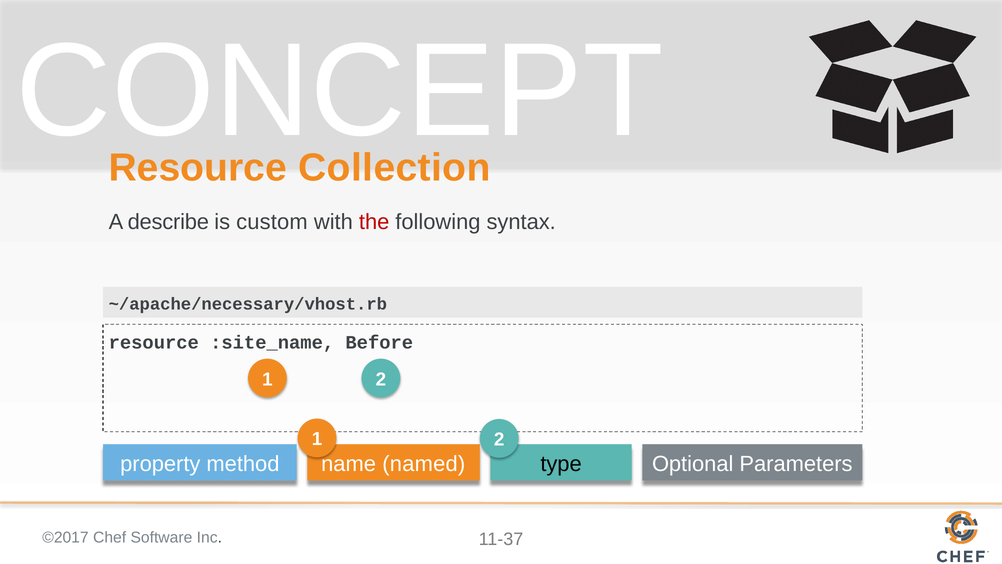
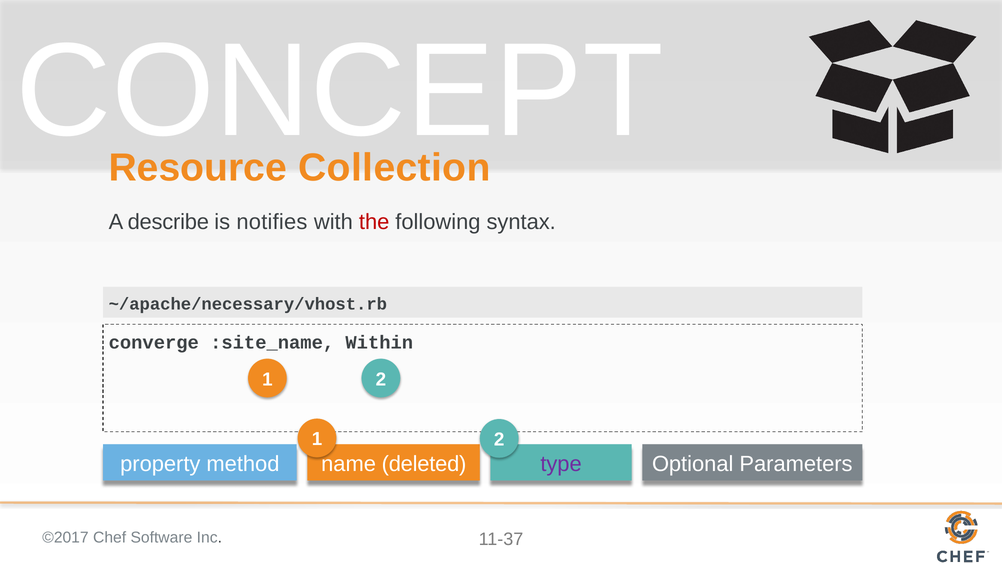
custom: custom -> notifies
resource at (154, 342): resource -> converge
Before: Before -> Within
named: named -> deleted
type colour: black -> purple
